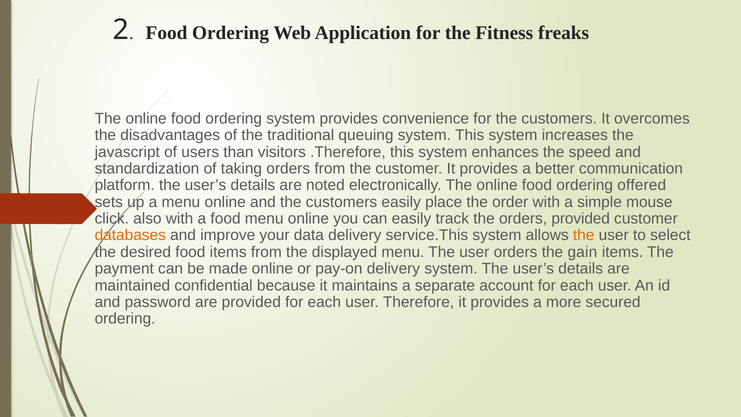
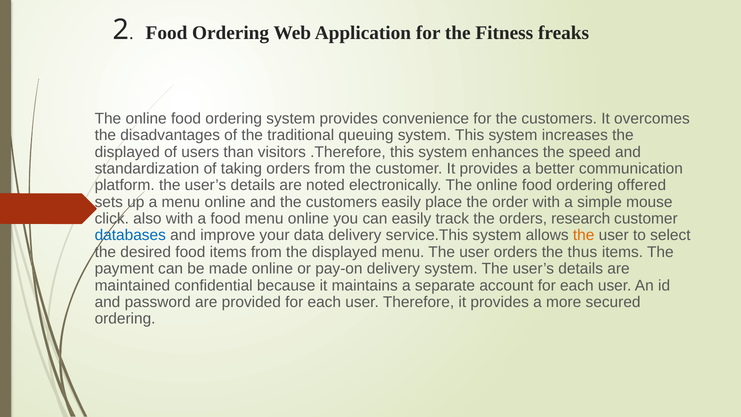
javascript at (127, 152): javascript -> displayed
orders provided: provided -> research
databases colour: orange -> blue
gain: gain -> thus
